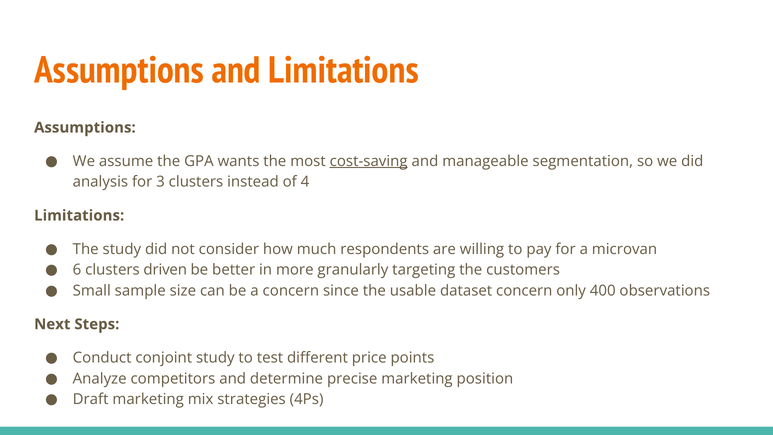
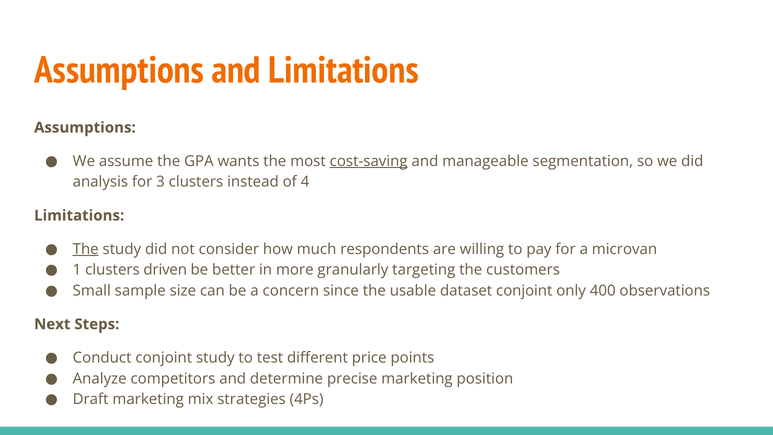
The at (86, 249) underline: none -> present
6: 6 -> 1
dataset concern: concern -> conjoint
